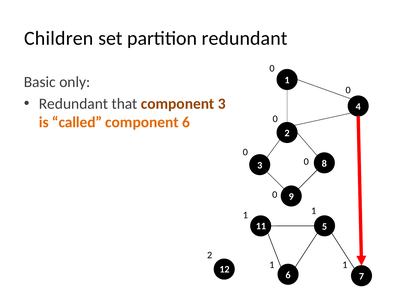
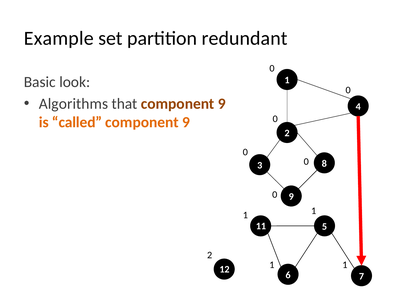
Children: Children -> Example
only: only -> look
Redundant at (73, 104): Redundant -> Algorithms
that component 3: 3 -> 9
6 at (186, 122): 6 -> 9
